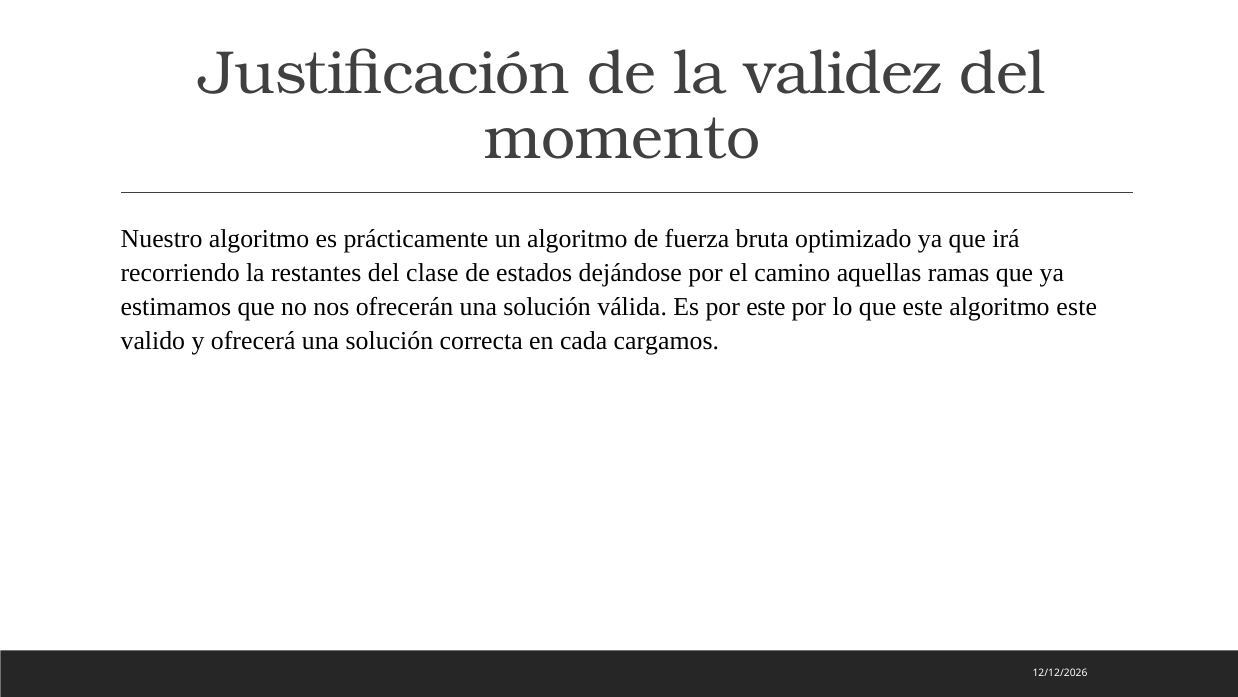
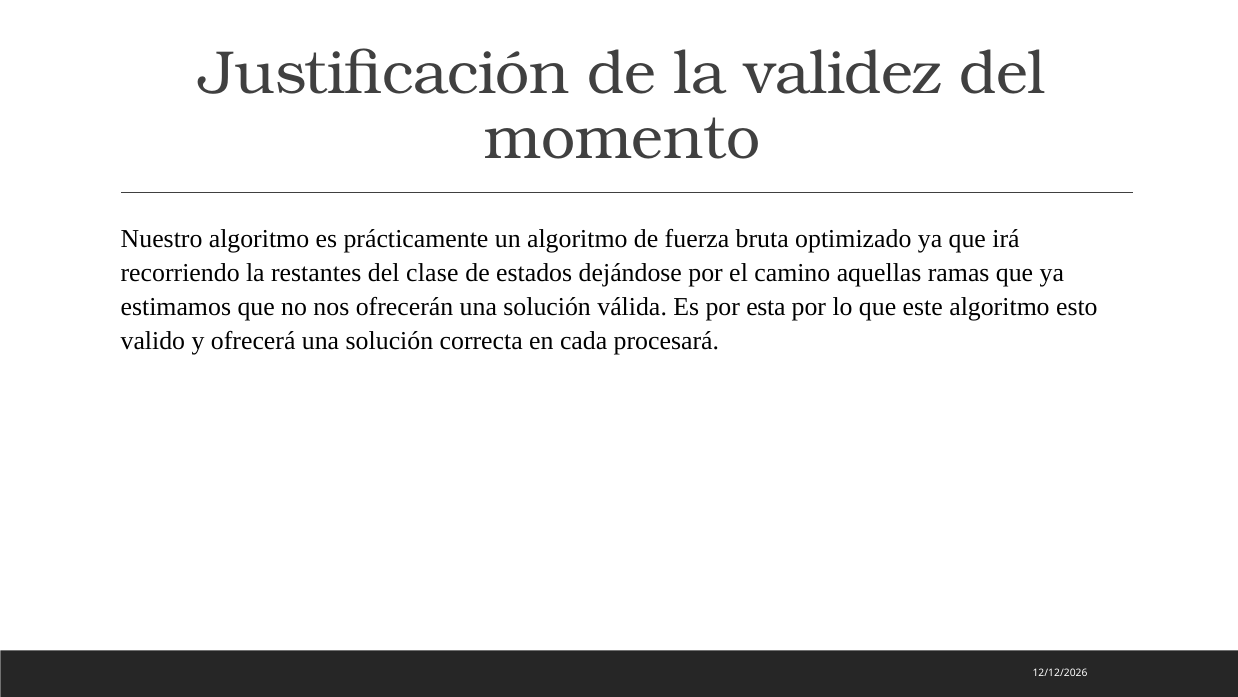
por este: este -> esta
algoritmo este: este -> esto
cargamos: cargamos -> procesará
